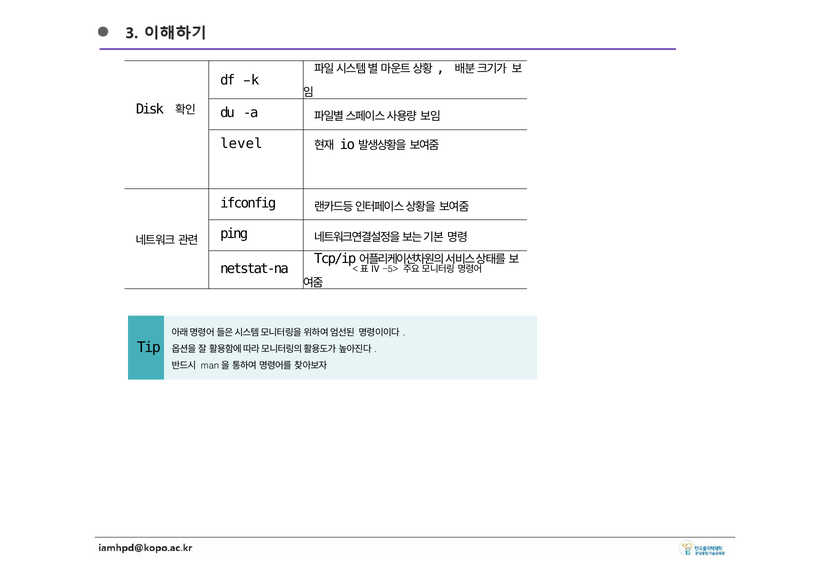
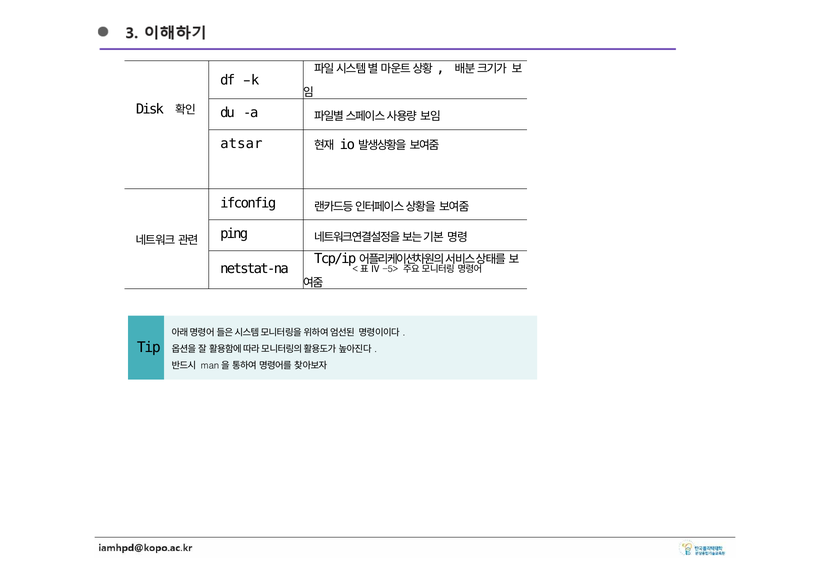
level: level -> atsar
